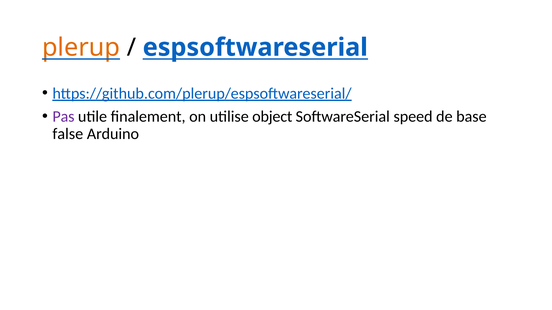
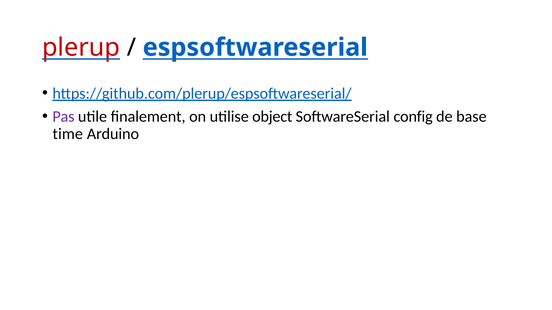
plerup colour: orange -> red
speed: speed -> config
false: false -> time
